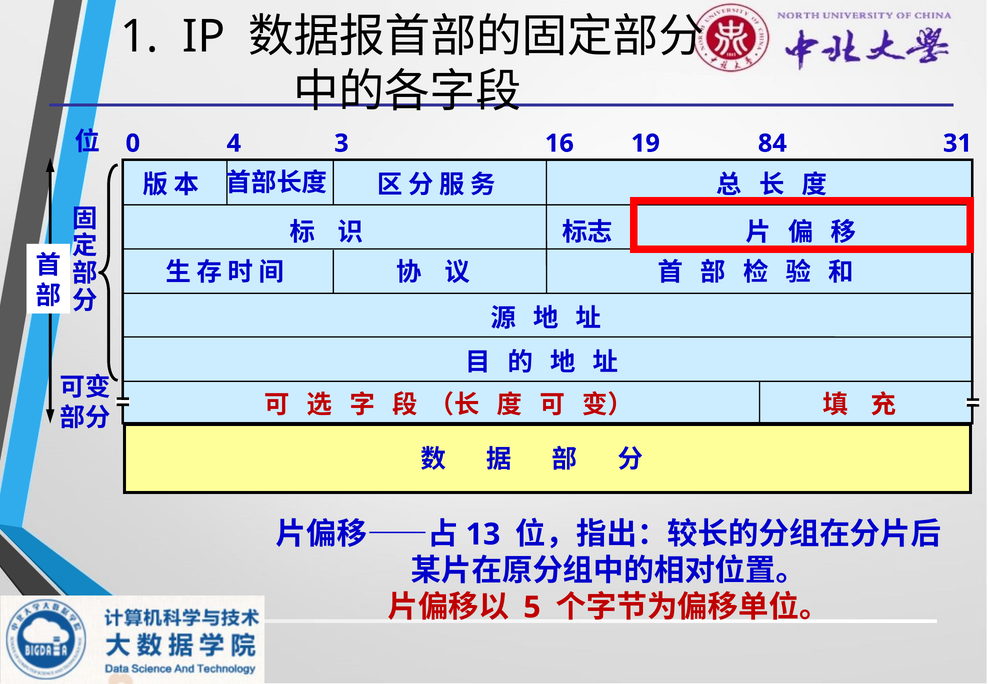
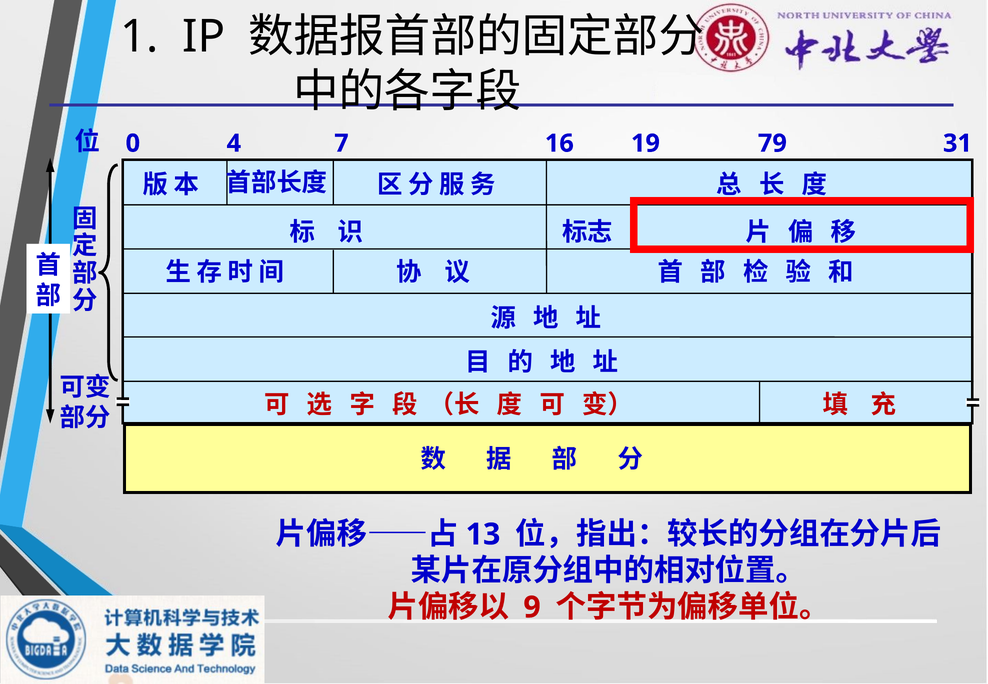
3: 3 -> 7
84: 84 -> 79
5: 5 -> 9
